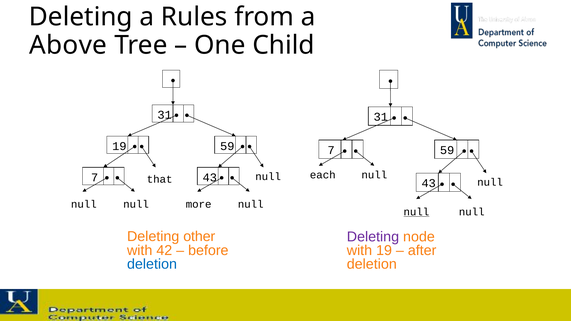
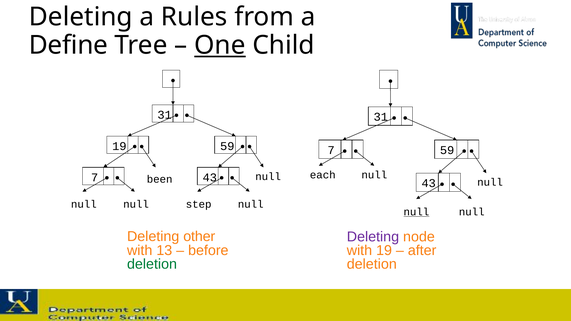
Above: Above -> Define
One underline: none -> present
that: that -> been
more: more -> step
42: 42 -> 13
deletion at (152, 264) colour: blue -> green
